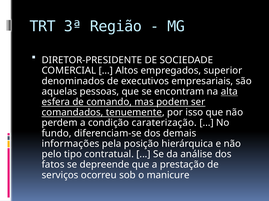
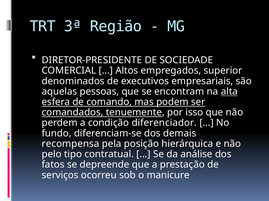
caraterização: caraterização -> diferenciador
informações: informações -> recompensa
